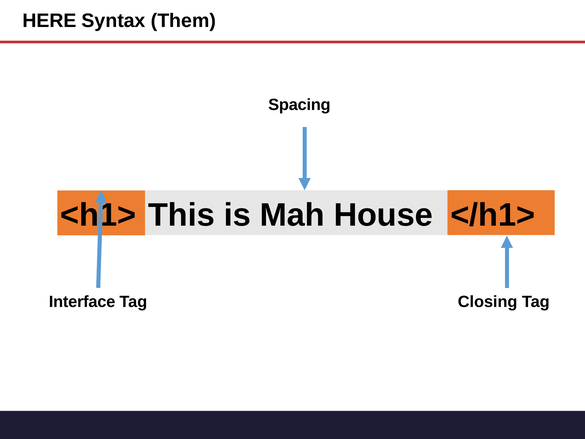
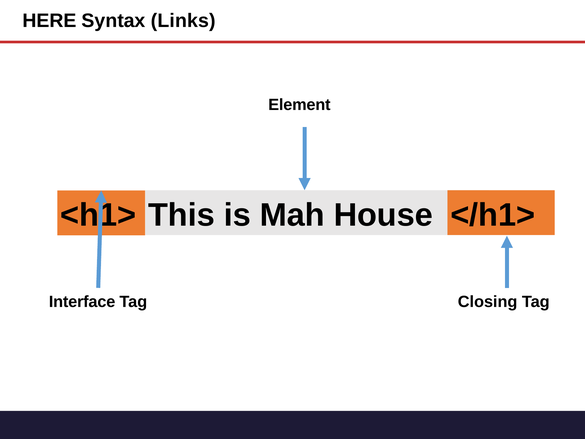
Them: Them -> Links
Spacing: Spacing -> Element
